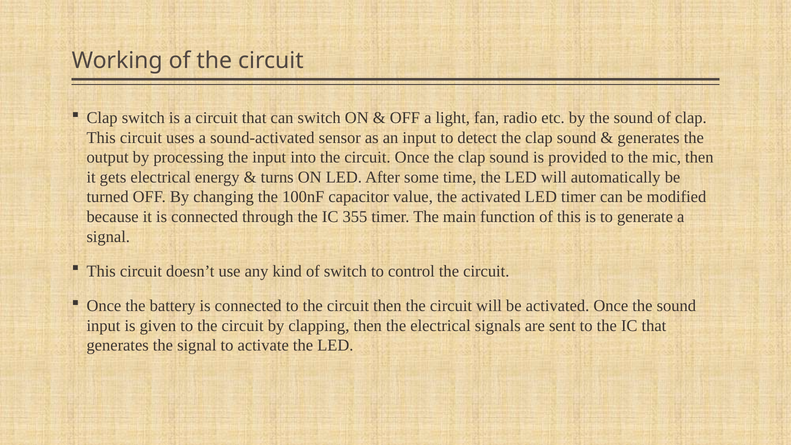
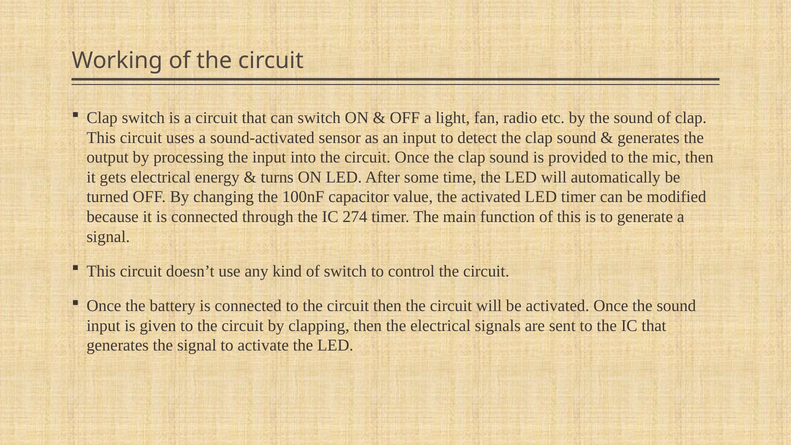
355: 355 -> 274
